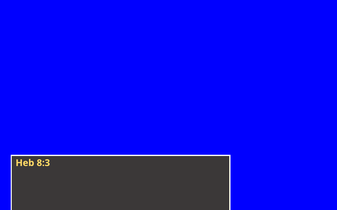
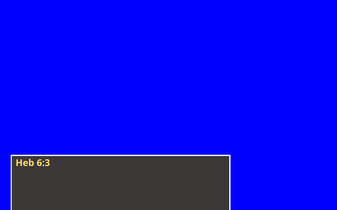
8:3: 8:3 -> 6:3
